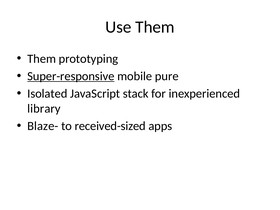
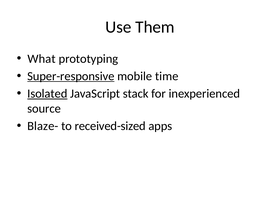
Them at (42, 59): Them -> What
pure: pure -> time
Isolated underline: none -> present
library: library -> source
